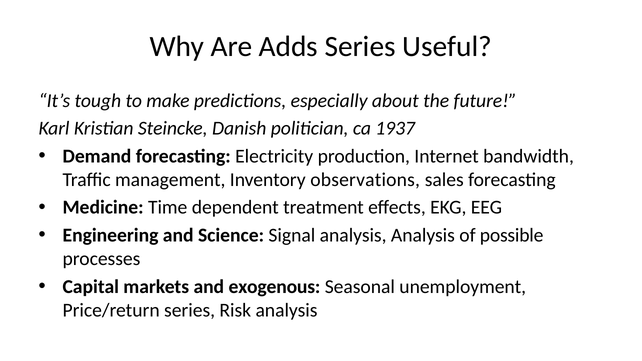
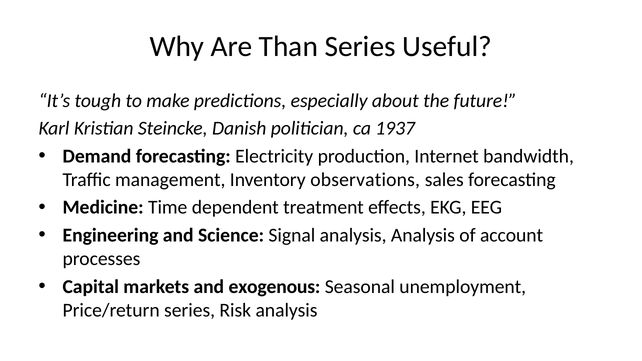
Adds: Adds -> Than
possible: possible -> account
